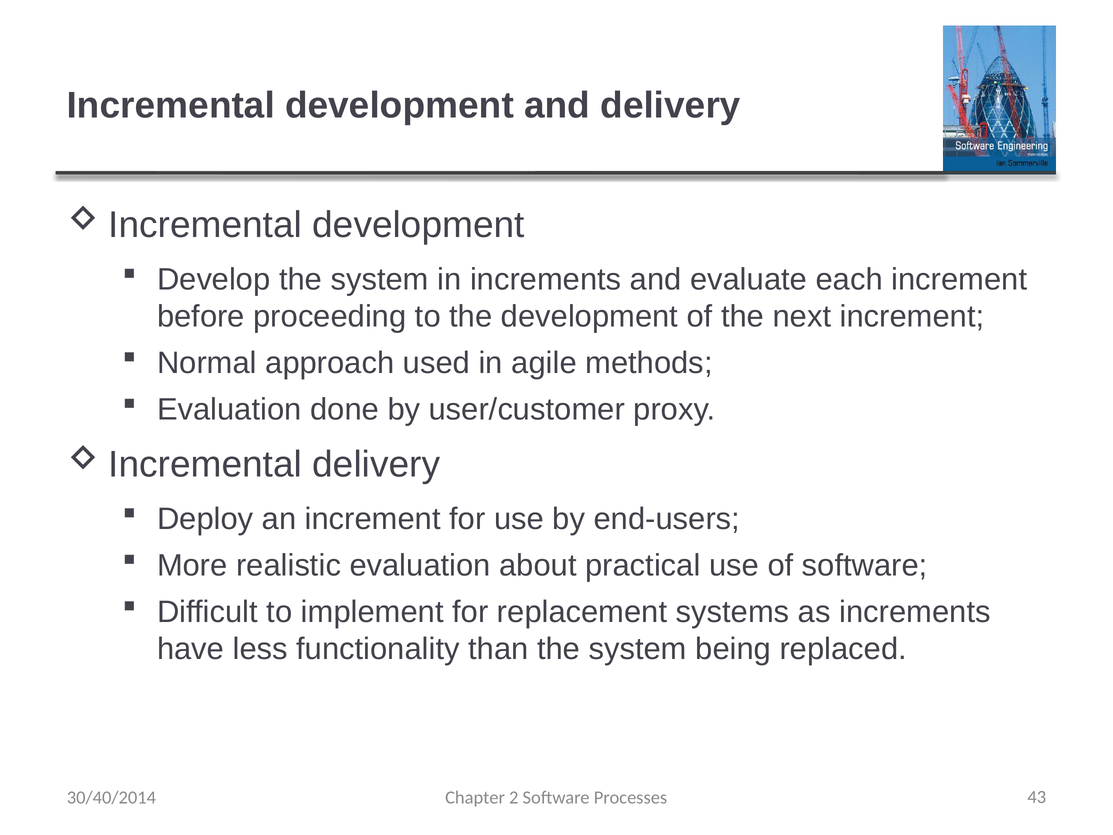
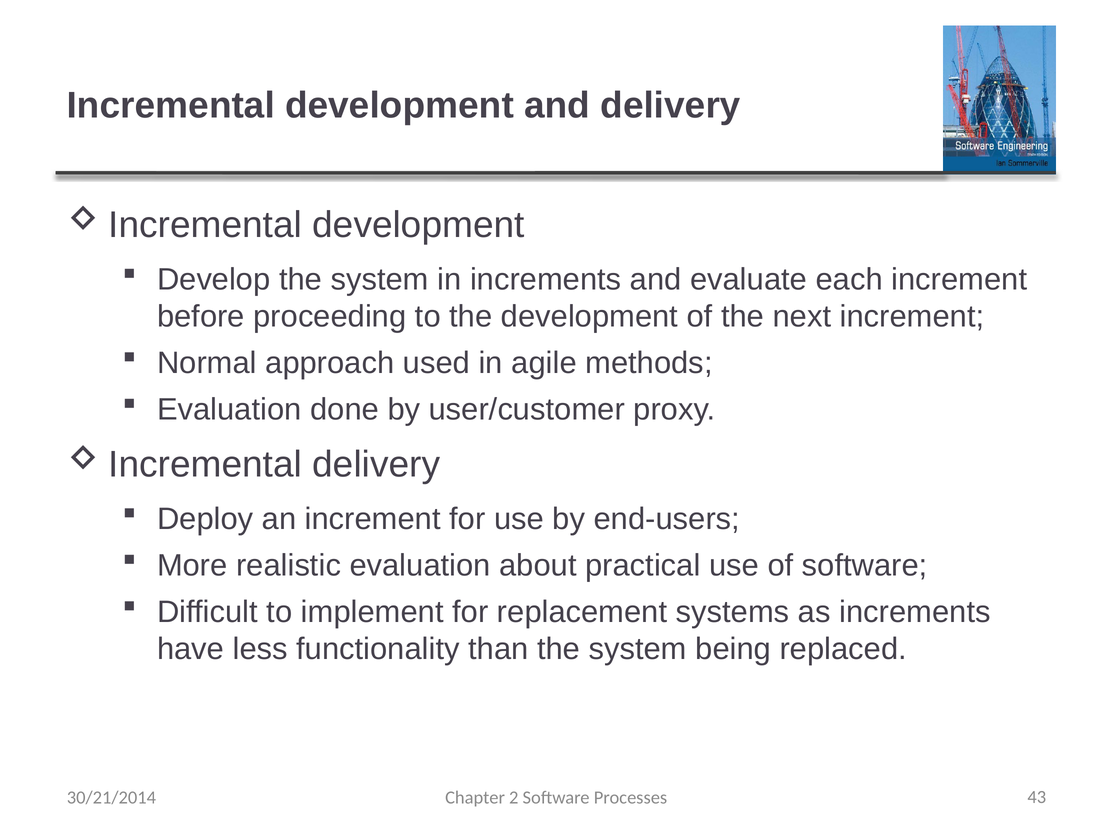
30/40/2014: 30/40/2014 -> 30/21/2014
